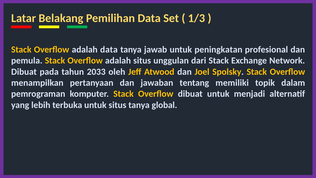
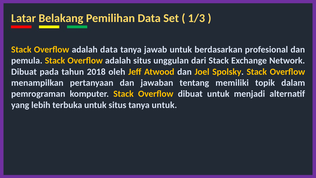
peningkatan: peningkatan -> berdasarkan
2033: 2033 -> 2018
tanya global: global -> untuk
